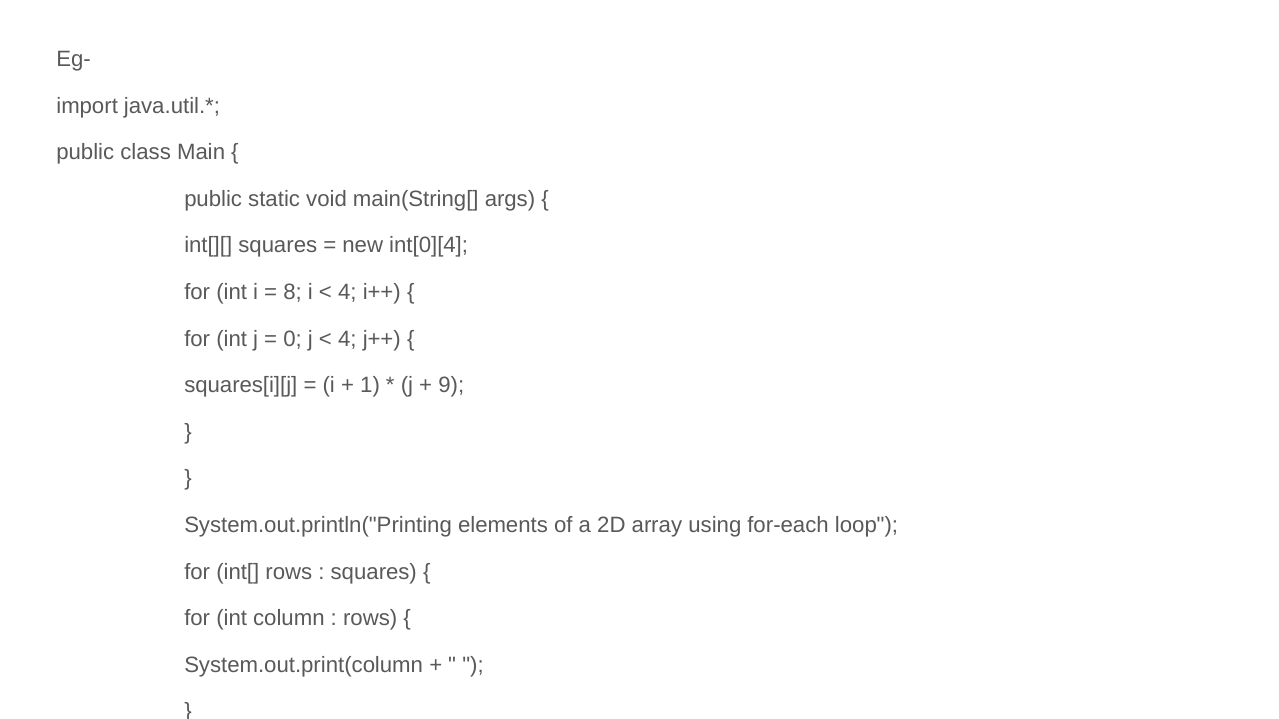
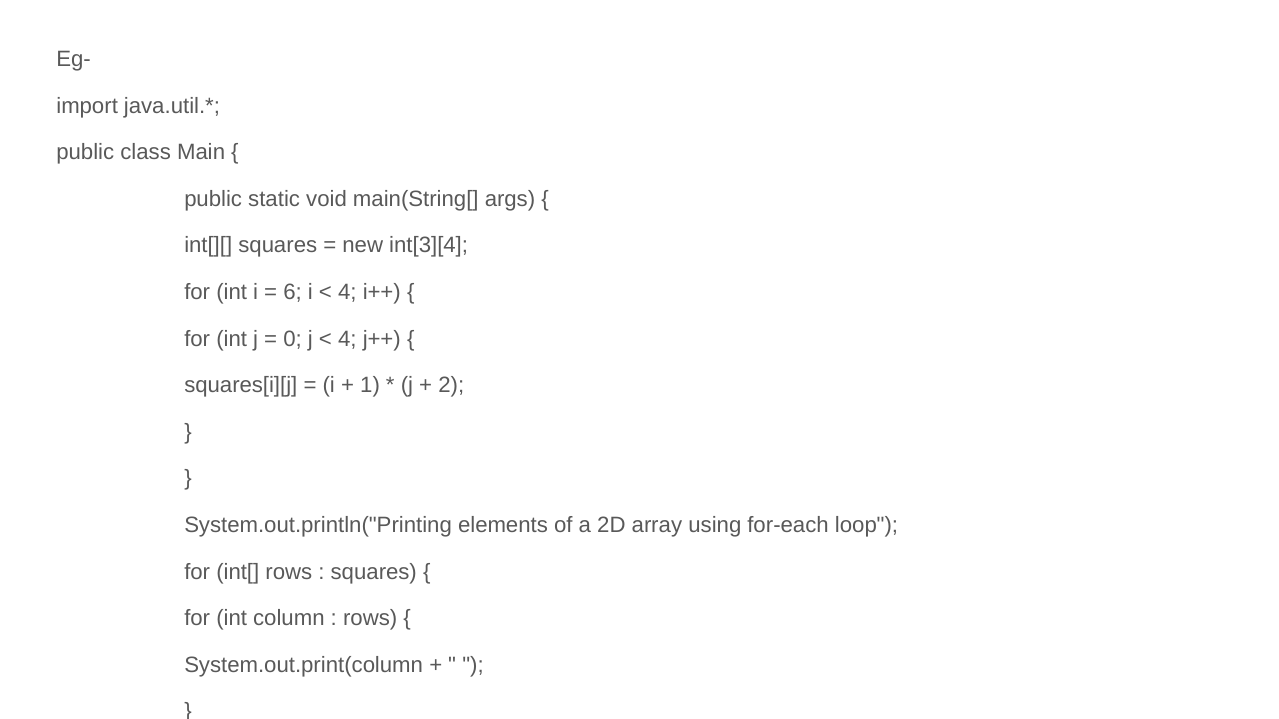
int[0][4: int[0][4 -> int[3][4
8: 8 -> 6
9: 9 -> 2
